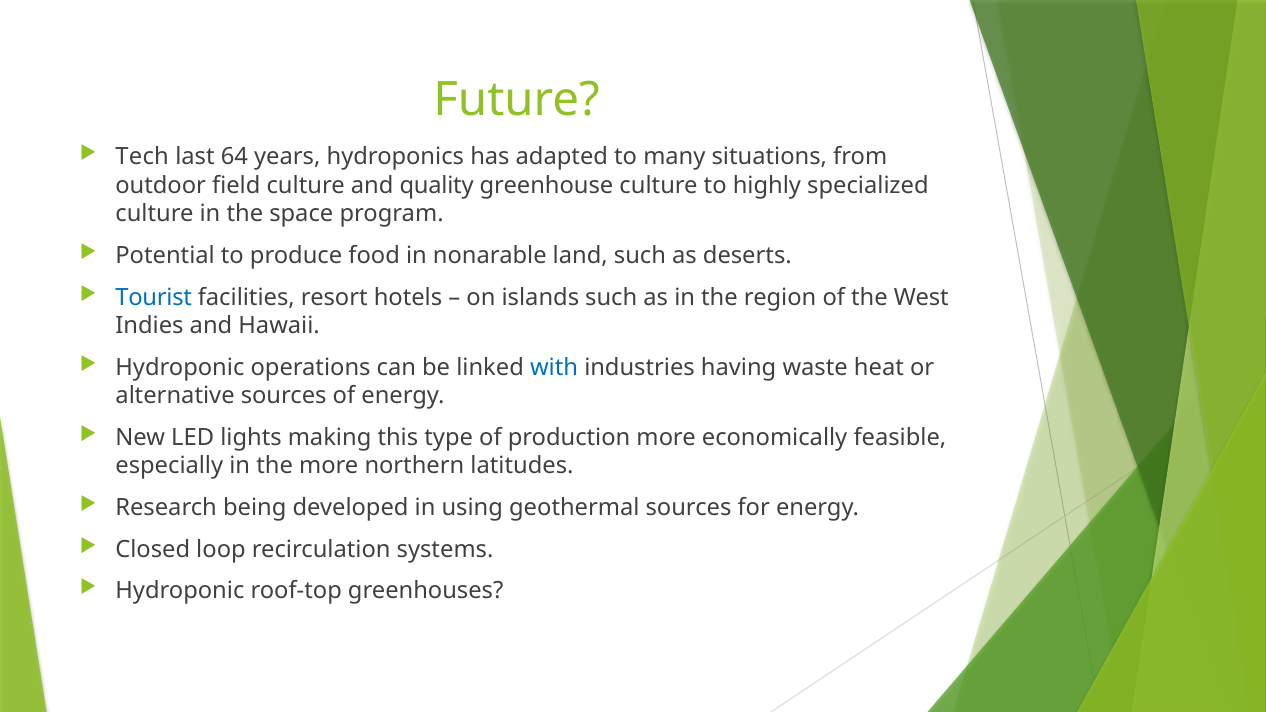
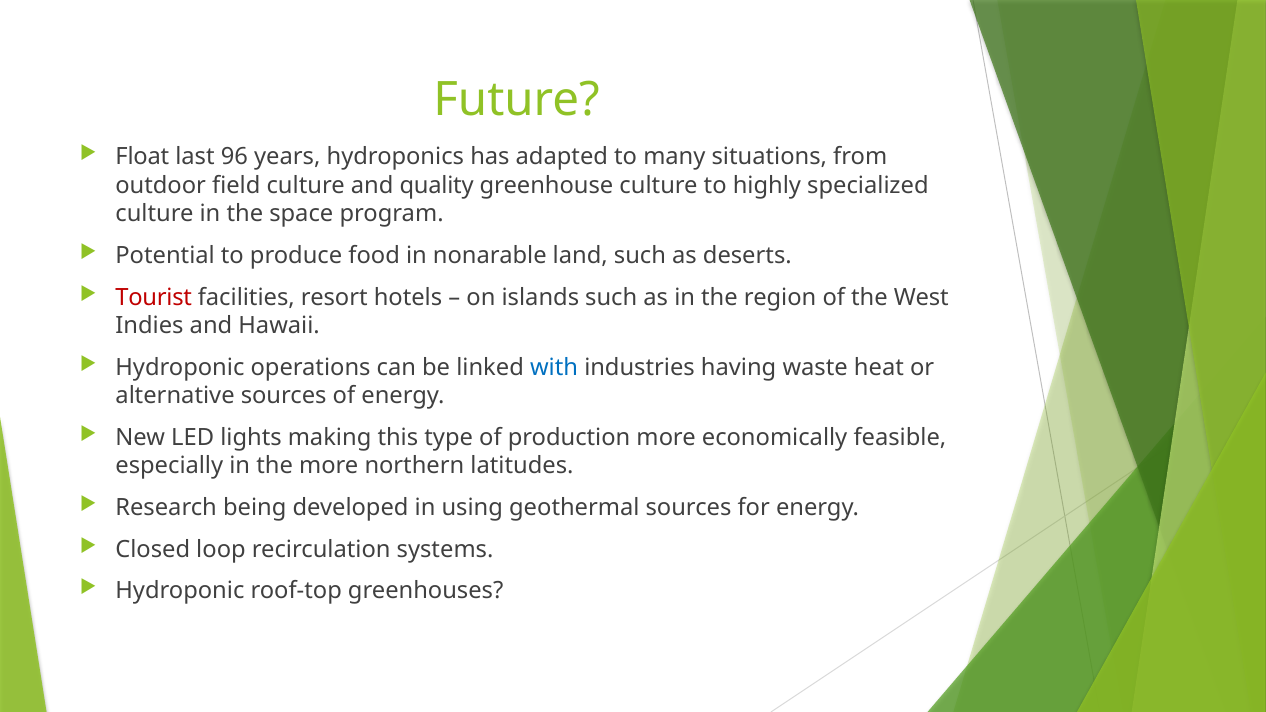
Tech: Tech -> Float
64: 64 -> 96
Tourist colour: blue -> red
